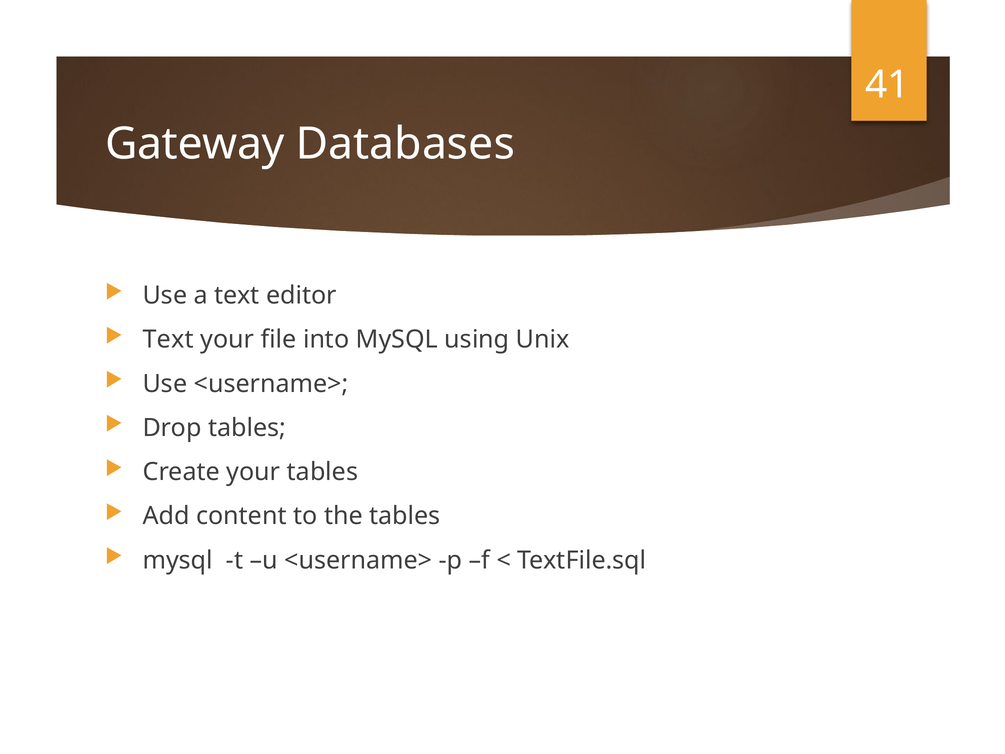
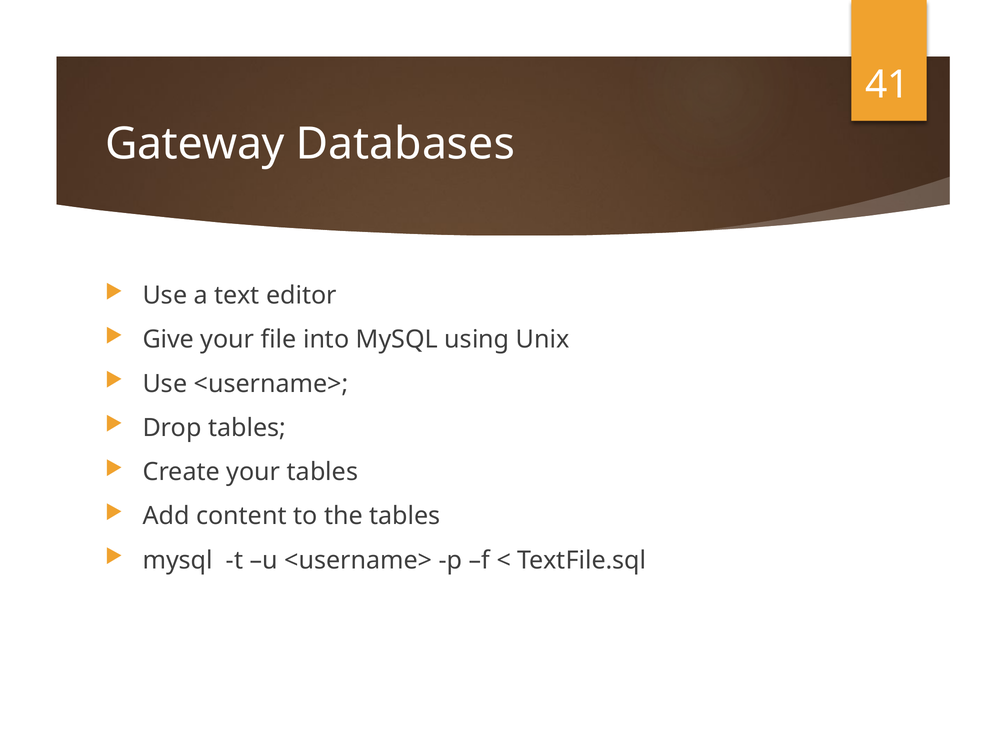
Text at (168, 340): Text -> Give
